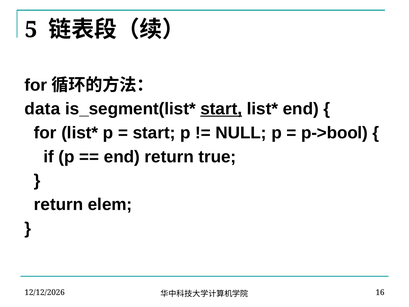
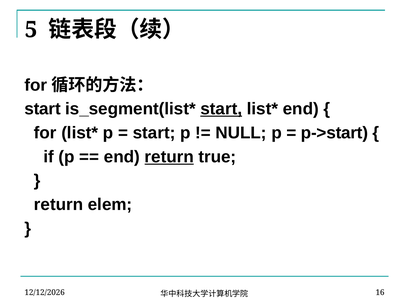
data at (42, 109): data -> start
p->bool: p->bool -> p->start
return at (169, 157) underline: none -> present
